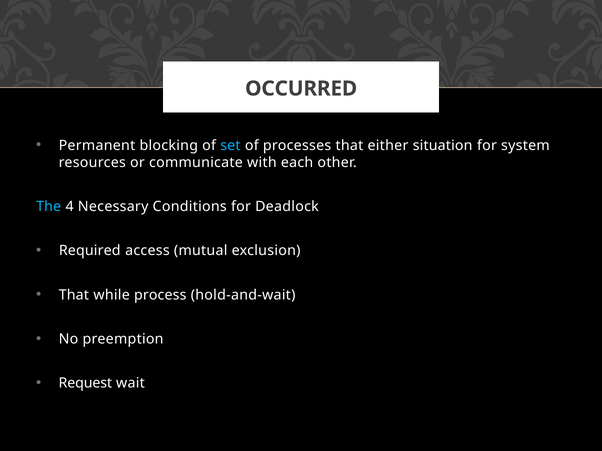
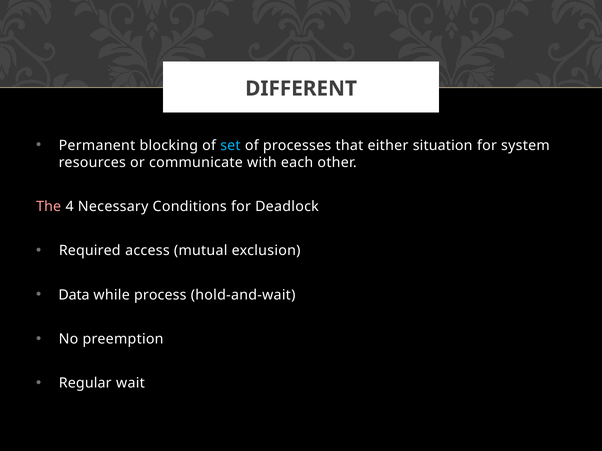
OCCURRED: OCCURRED -> DIFFERENT
The colour: light blue -> pink
That at (74, 295): That -> Data
Request: Request -> Regular
